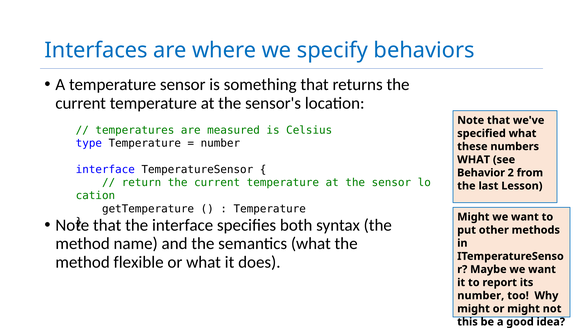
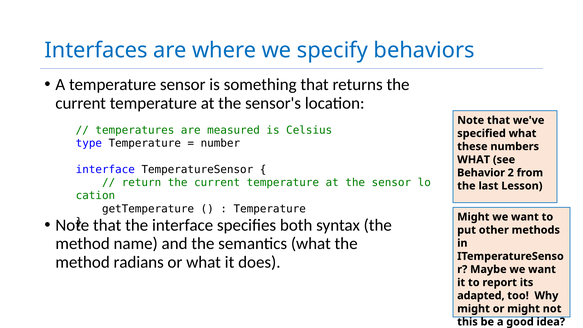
flexible: flexible -> radians
number at (481, 296): number -> adapted
